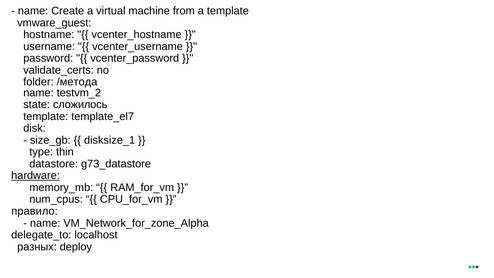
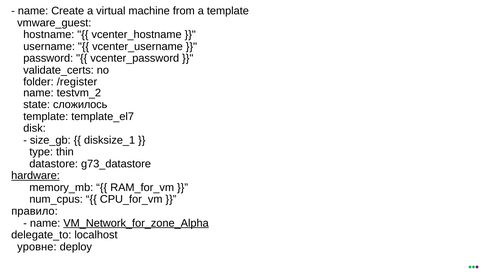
/метода: /метода -> /register
VM_Network_for_zone_Alpha underline: none -> present
разных: разных -> уровне
